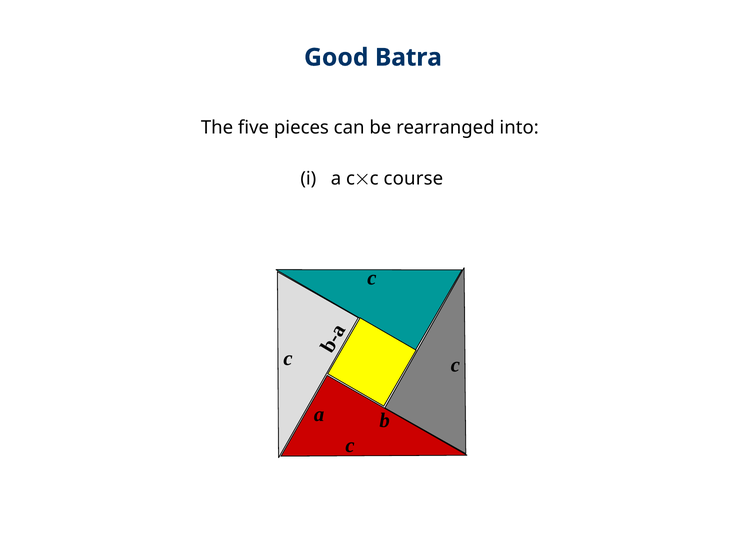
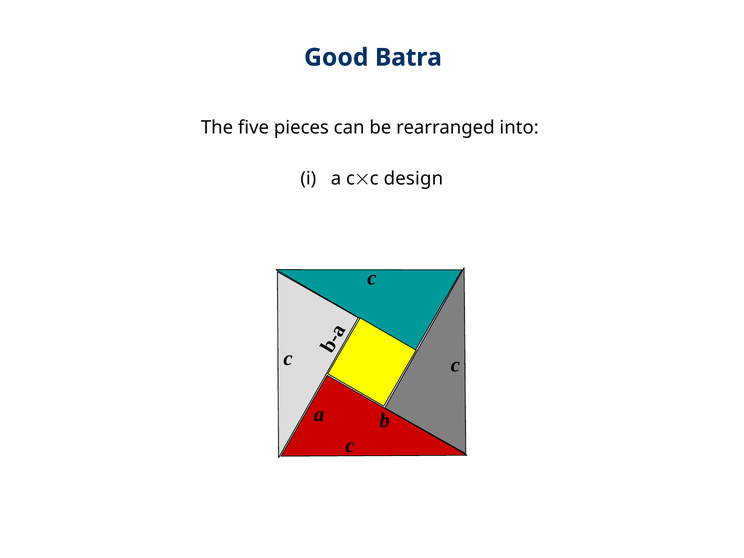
course: course -> design
